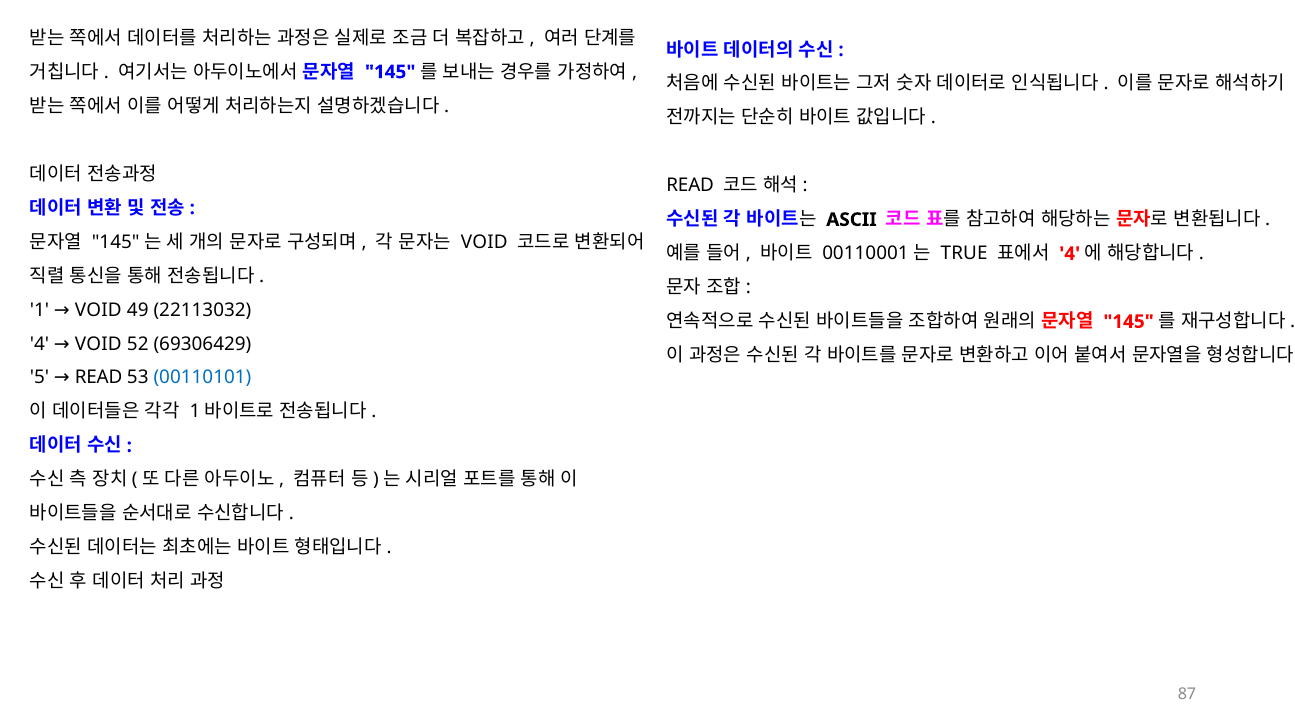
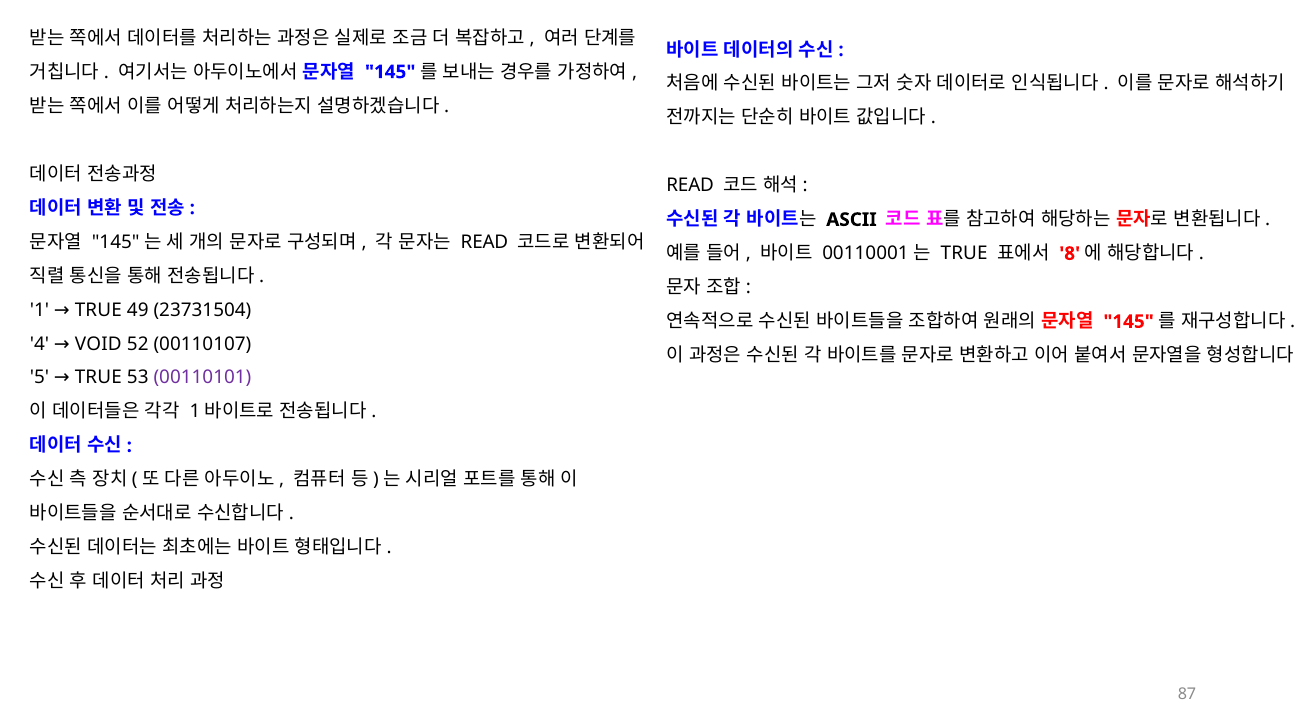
VOID at (484, 242): VOID -> READ
4 at (1070, 254): 4 -> 8
1 VOID: VOID -> TRUE
22113032: 22113032 -> 23731504
69306429: 69306429 -> 00110107
5 READ: READ -> TRUE
00110101 colour: blue -> purple
